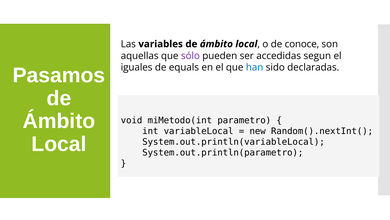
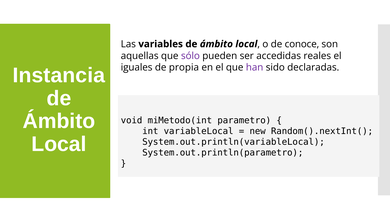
segun: segun -> reales
equals: equals -> propia
han colour: blue -> purple
Pasamos: Pasamos -> Instancia
